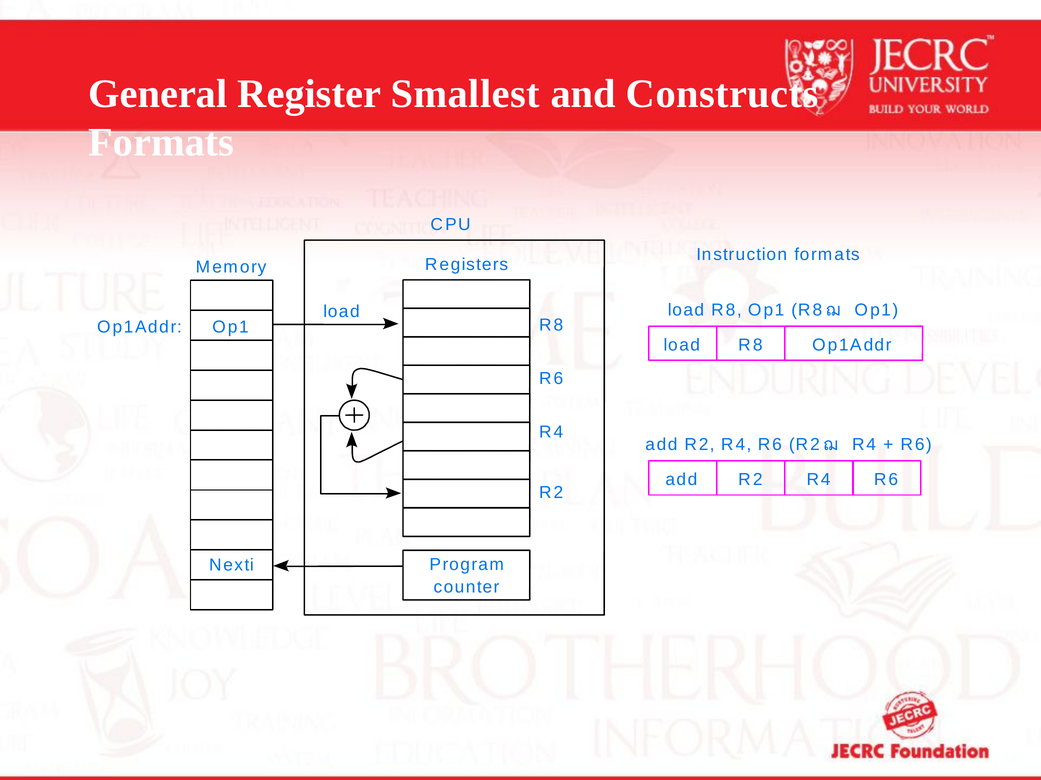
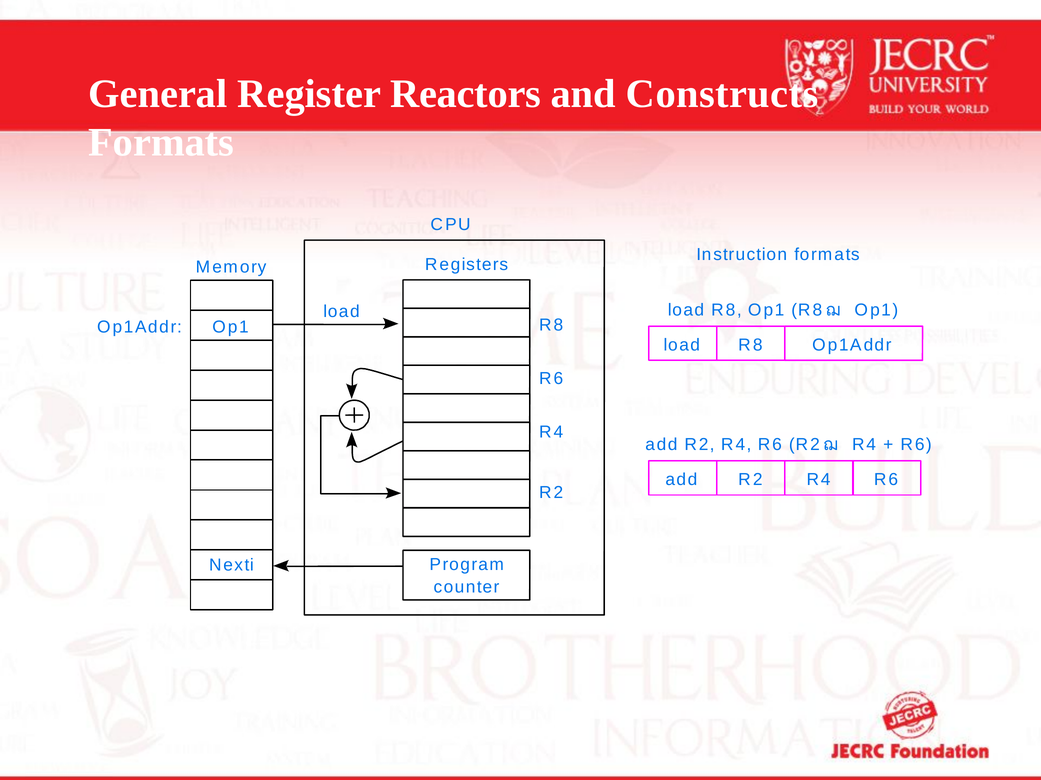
Smallest: Smallest -> Reactors
